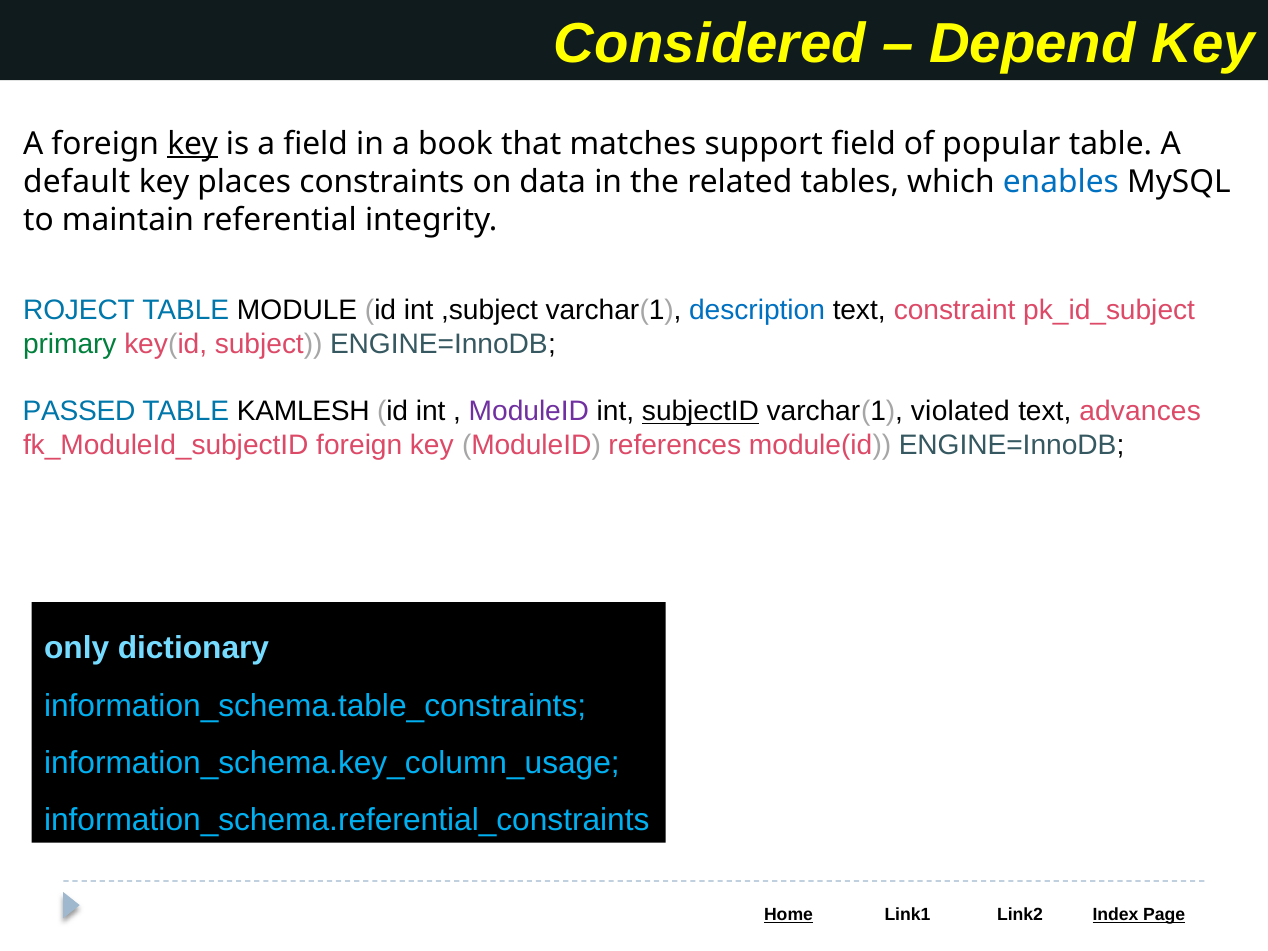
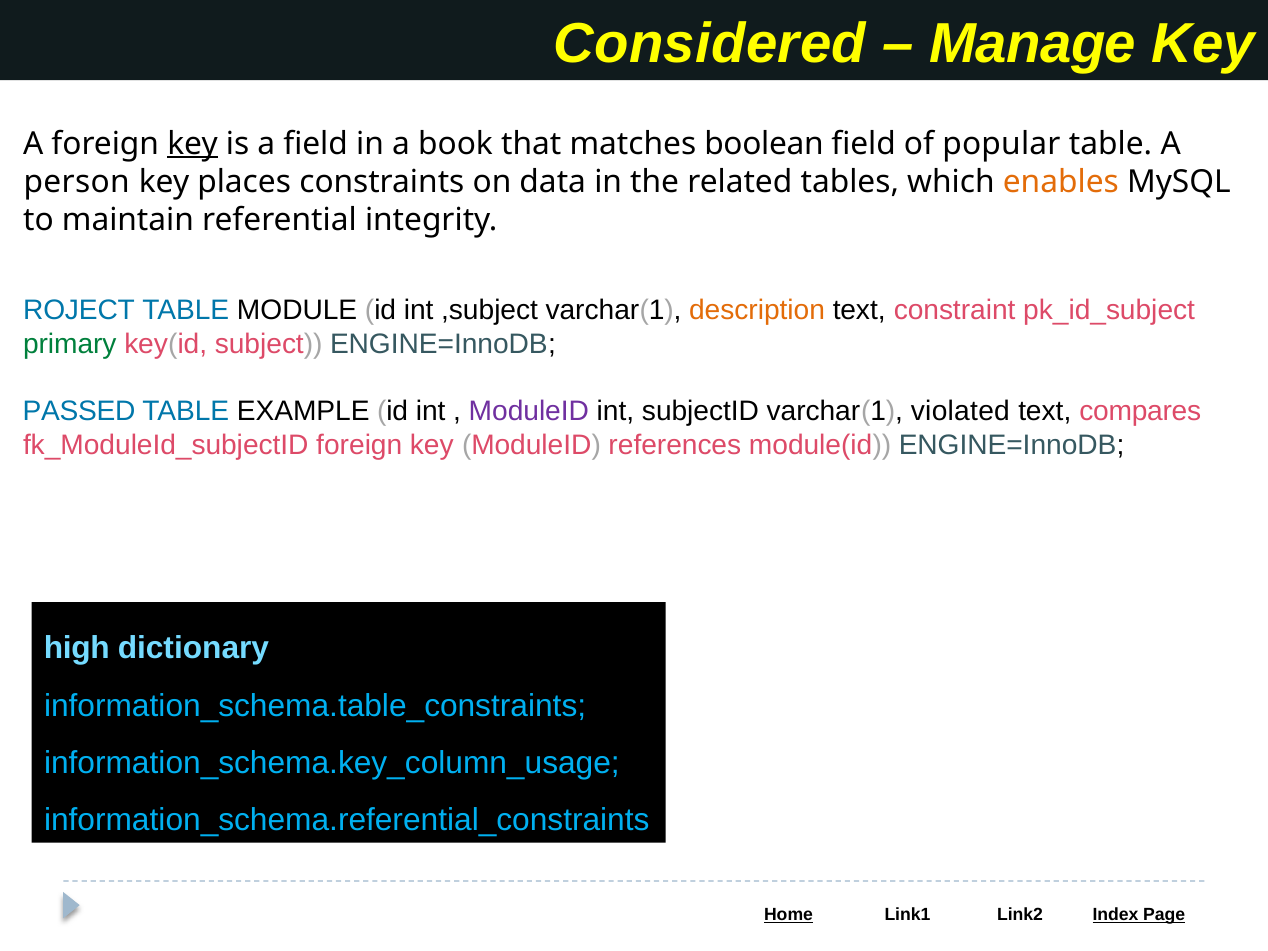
Depend: Depend -> Manage
support: support -> boolean
default: default -> person
enables colour: blue -> orange
description colour: blue -> orange
KAMLESH: KAMLESH -> EXAMPLE
subjectID underline: present -> none
advances: advances -> compares
only: only -> high
